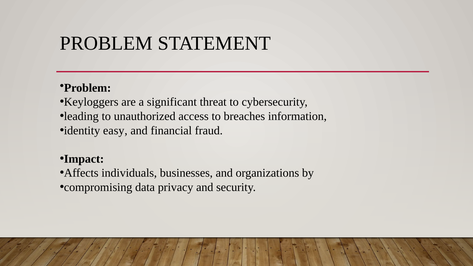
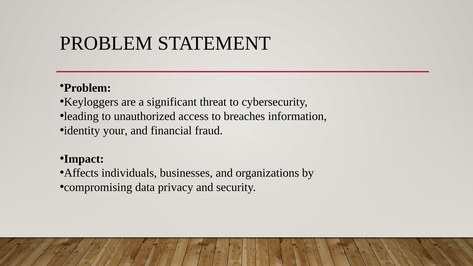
easy: easy -> your
